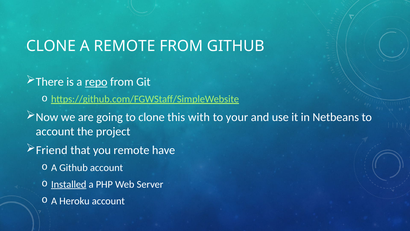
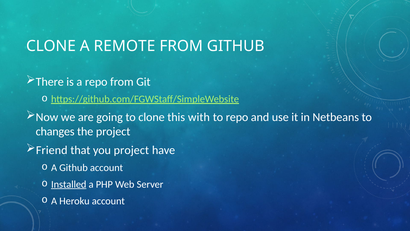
repo at (96, 82) underline: present -> none
to your: your -> repo
account at (55, 131): account -> changes
you remote: remote -> project
